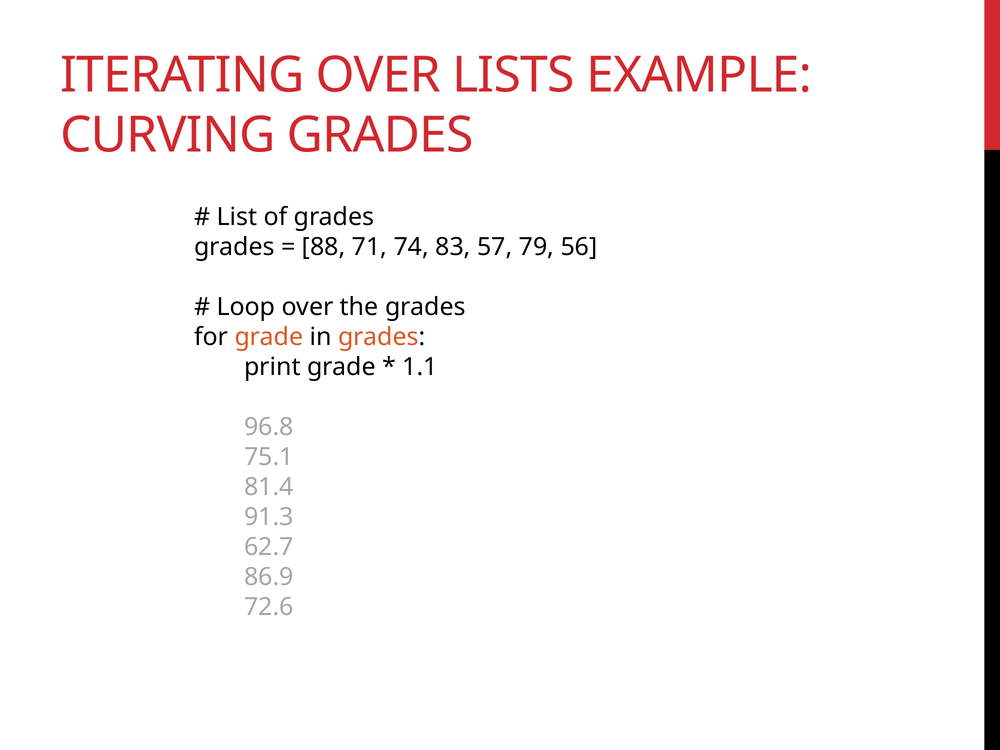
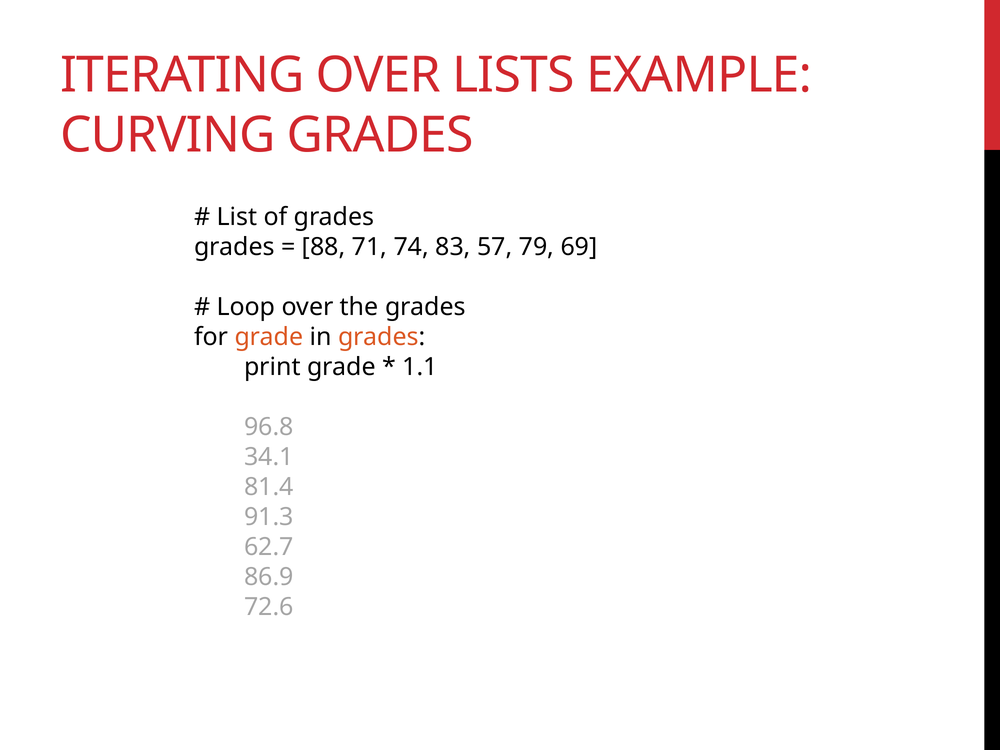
56: 56 -> 69
75.1: 75.1 -> 34.1
